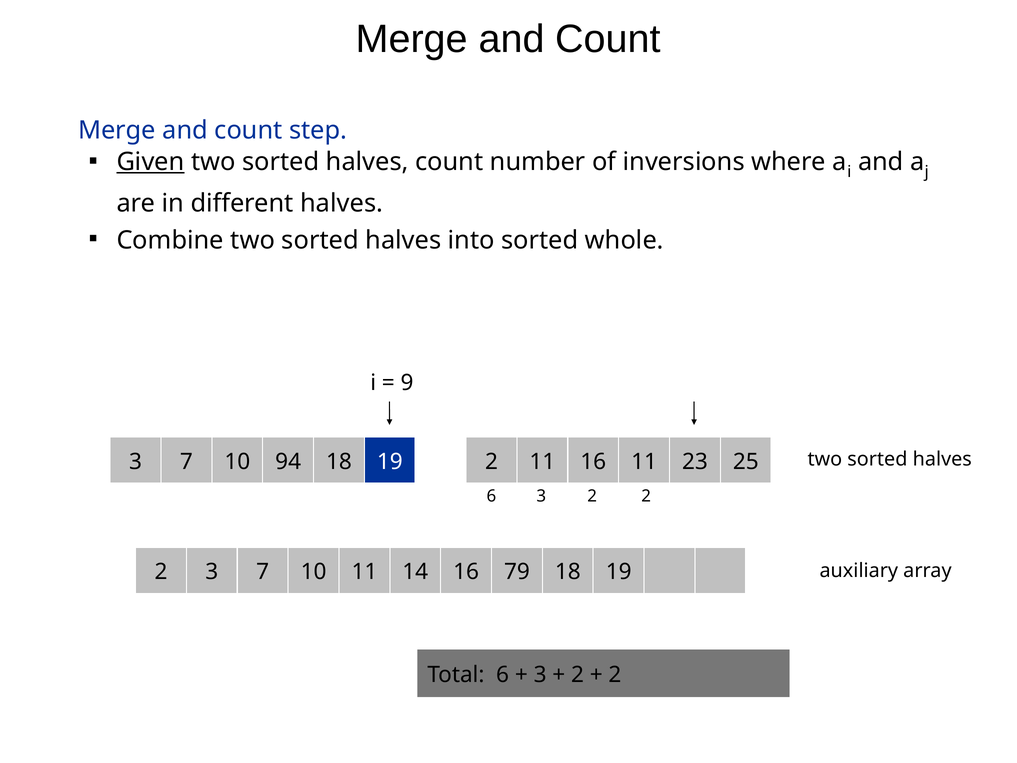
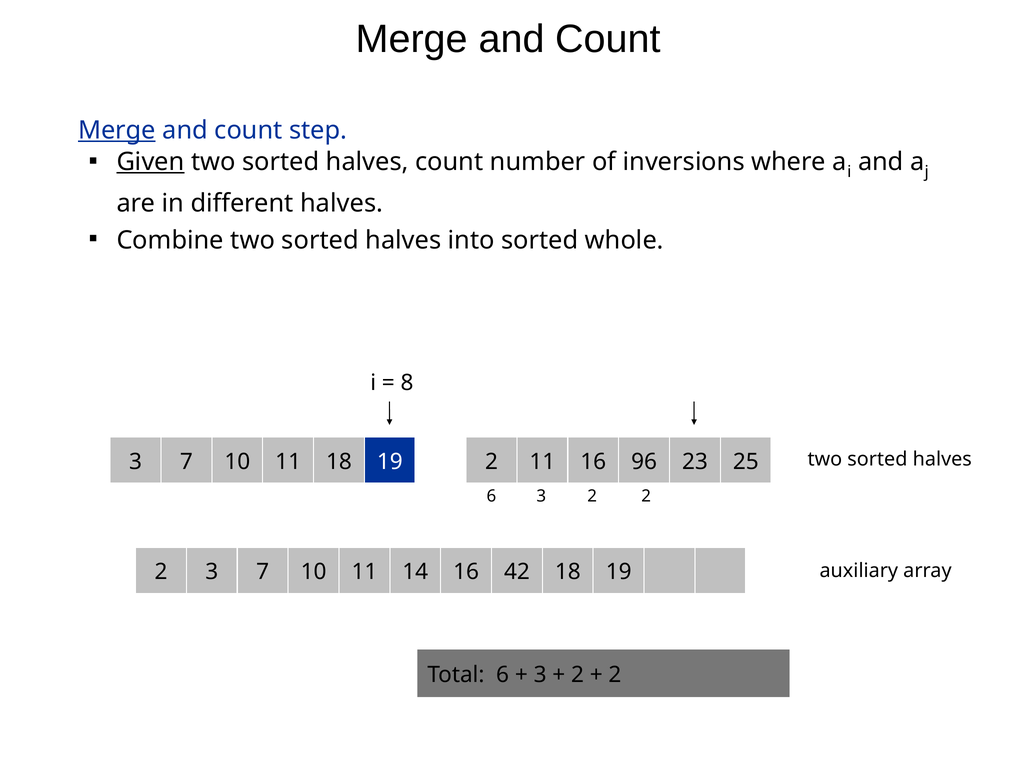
Merge at (117, 130) underline: none -> present
9: 9 -> 8
94 at (288, 462): 94 -> 11
16 11: 11 -> 96
79: 79 -> 42
